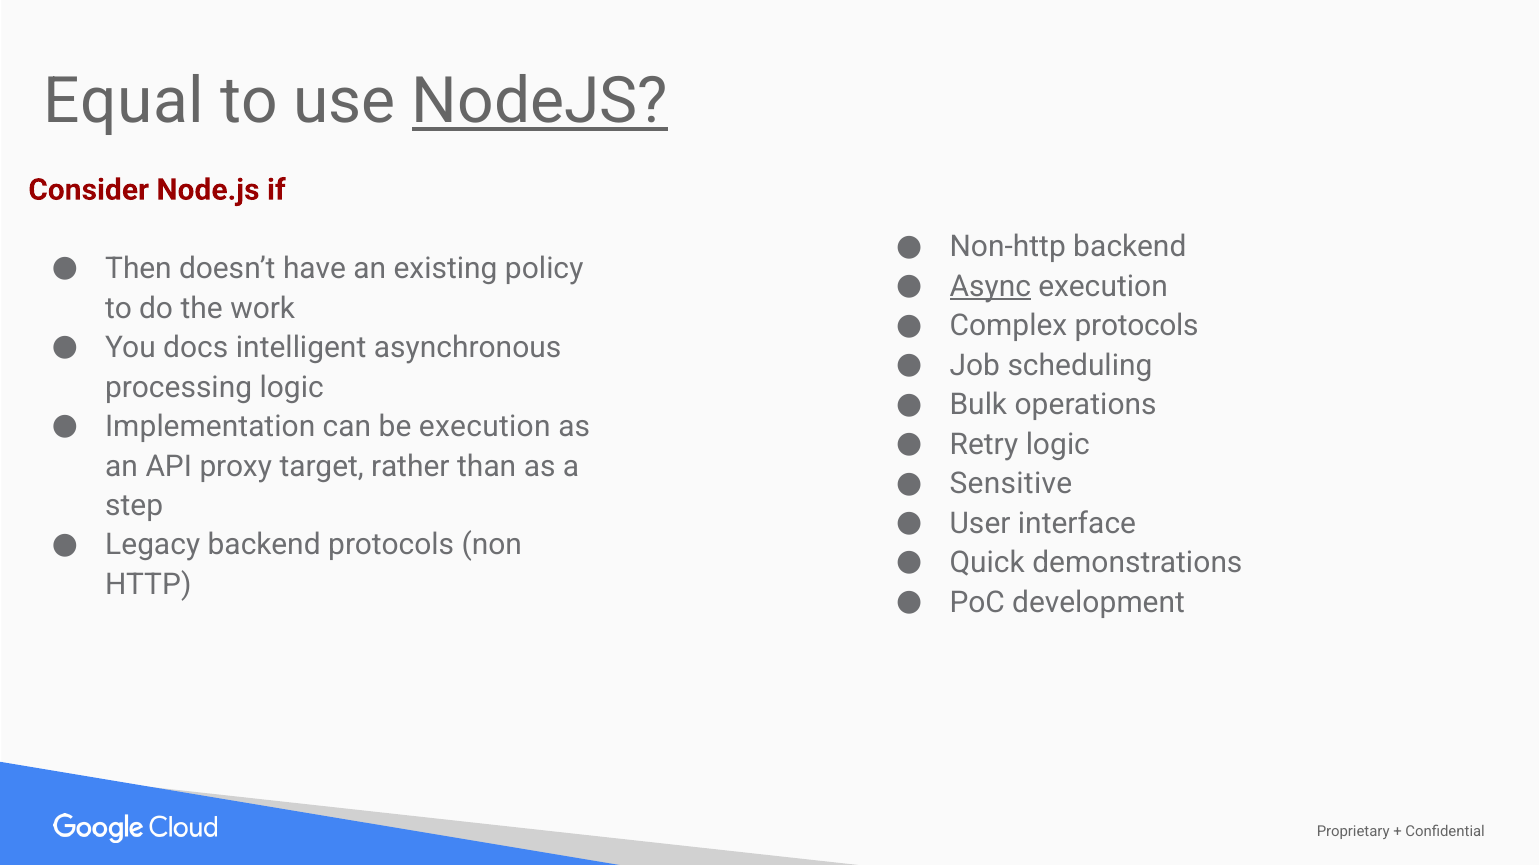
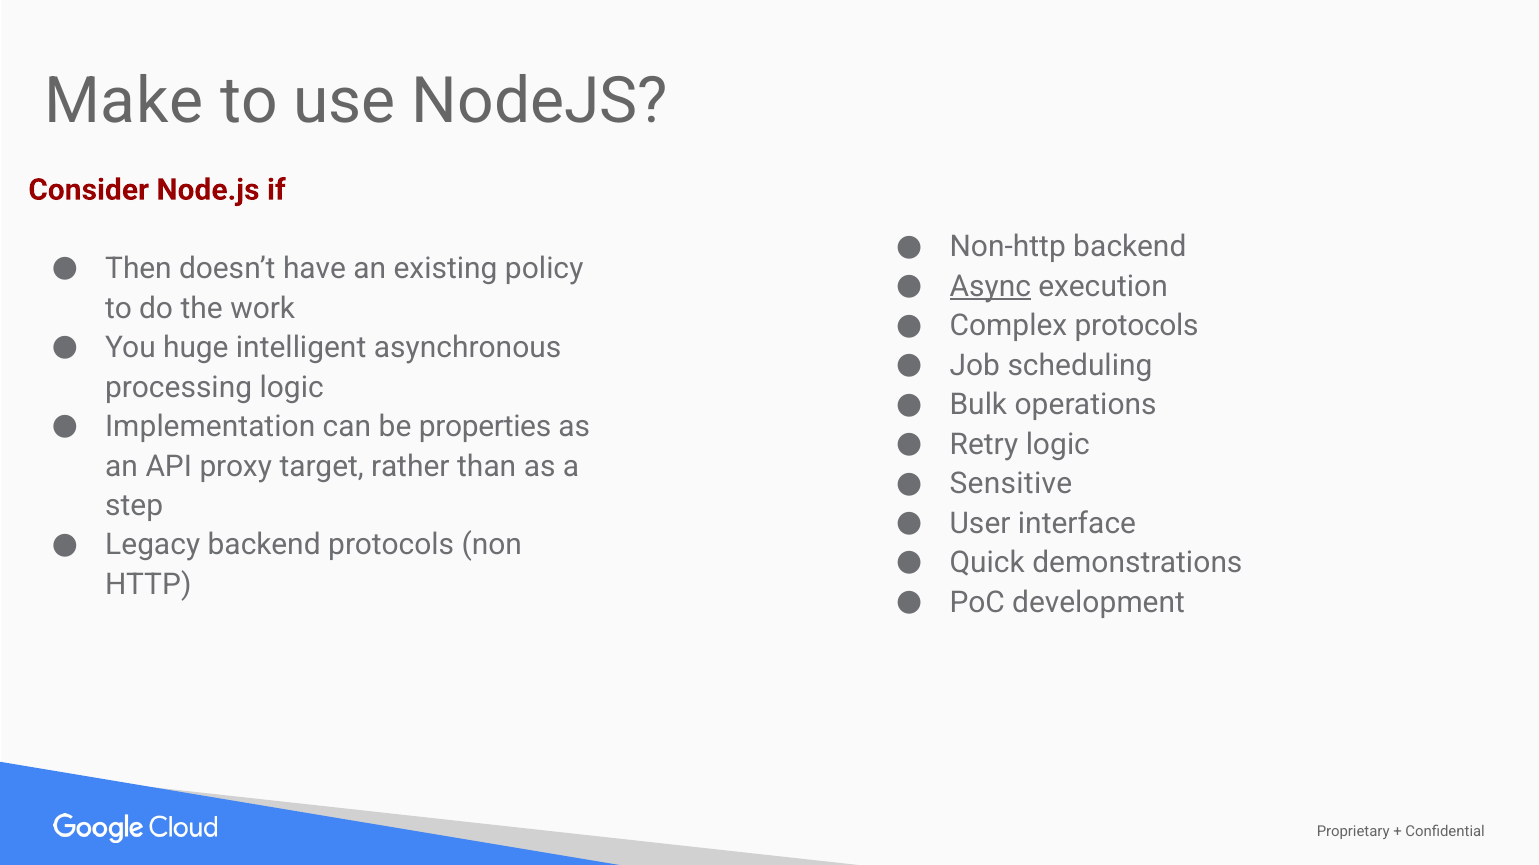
Equal: Equal -> Make
NodeJS underline: present -> none
docs: docs -> huge
be execution: execution -> properties
